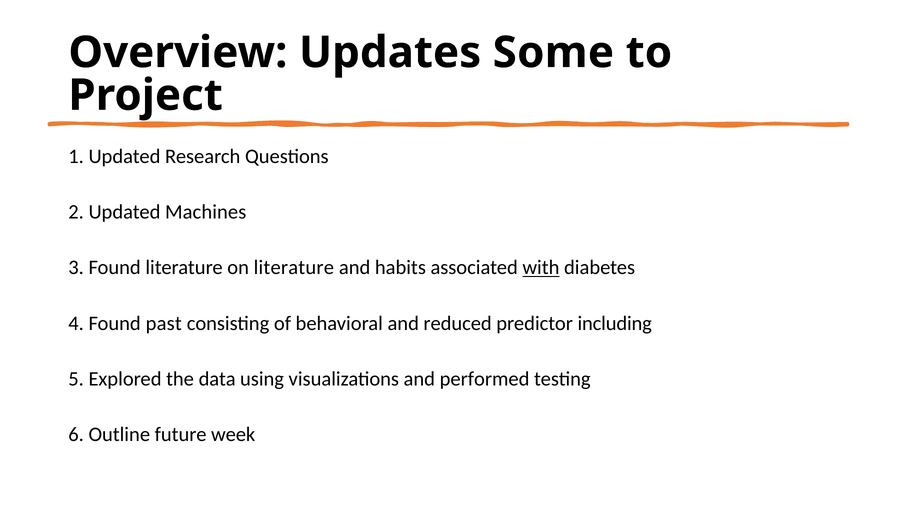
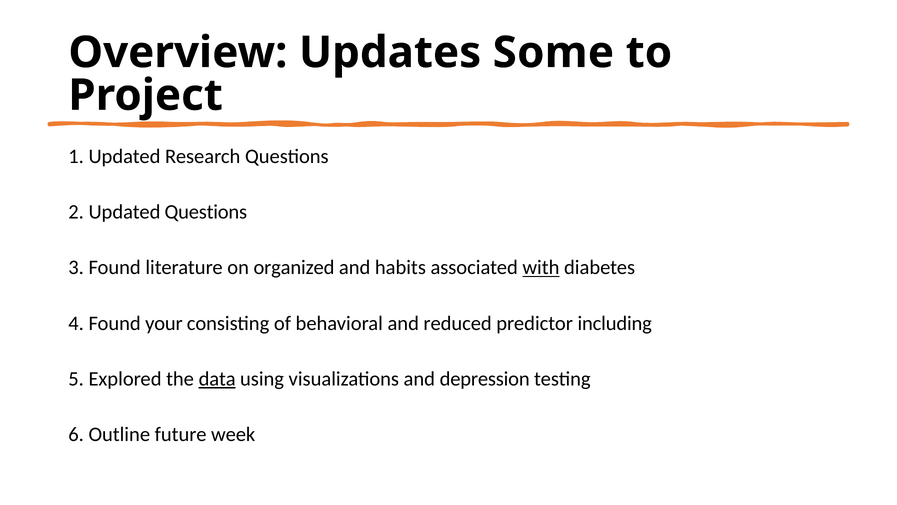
Updated Machines: Machines -> Questions
on literature: literature -> organized
past: past -> your
data underline: none -> present
performed: performed -> depression
